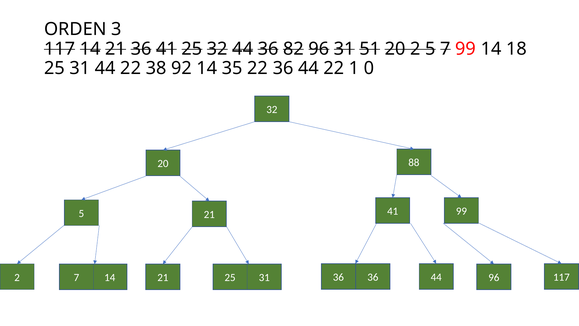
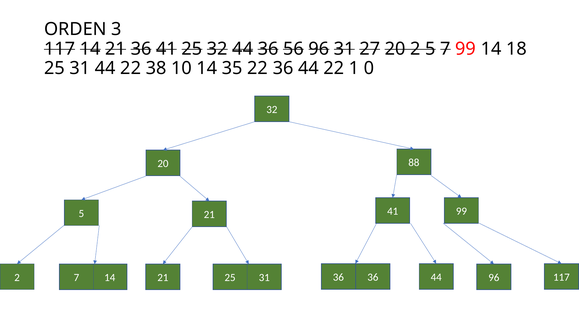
82: 82 -> 56
51: 51 -> 27
92: 92 -> 10
